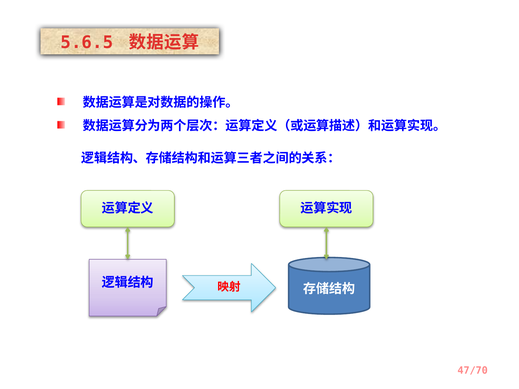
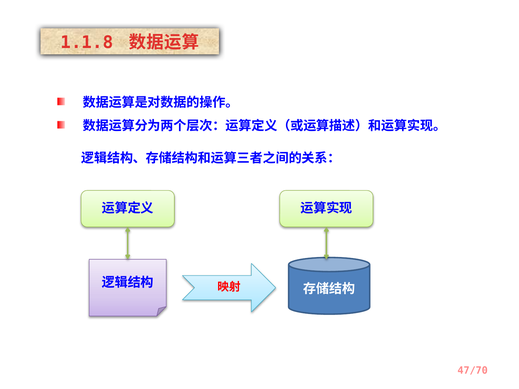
5.6.5: 5.6.5 -> 1.1.8
